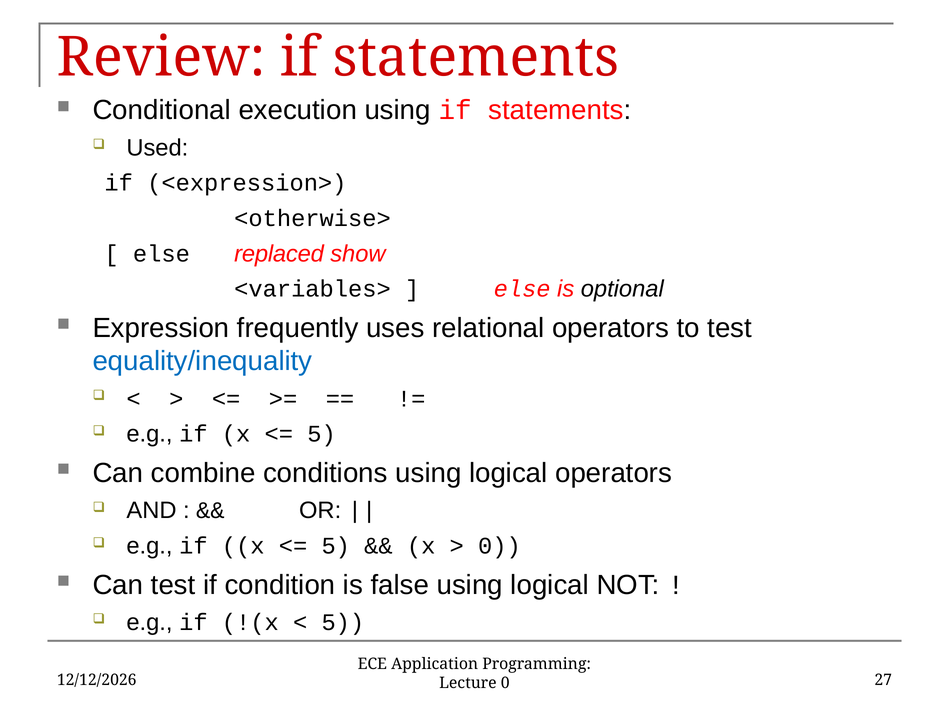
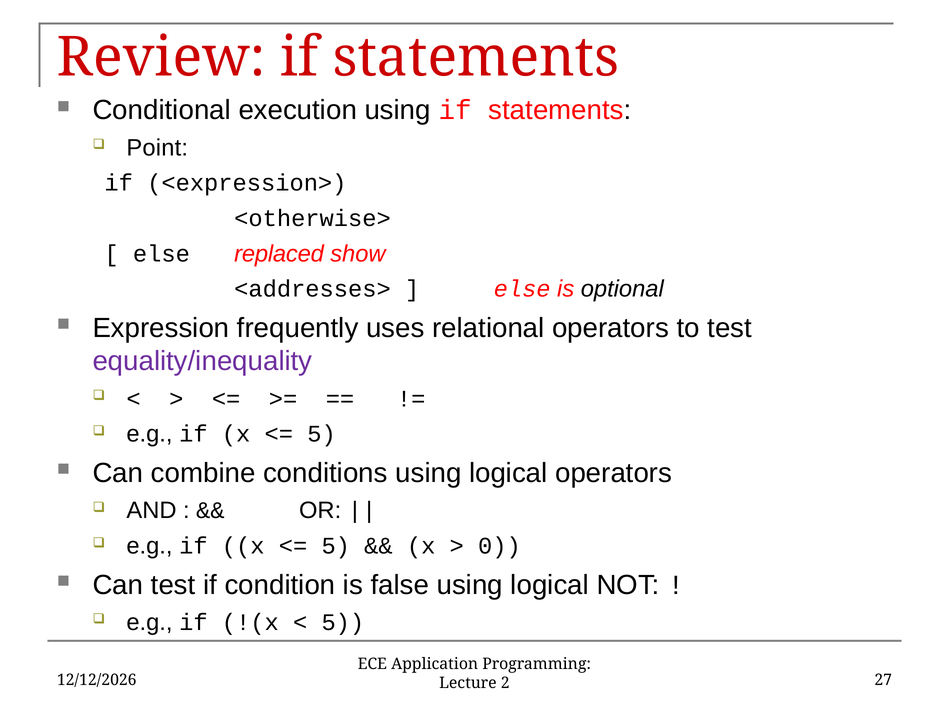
Used: Used -> Point
<variables>: <variables> -> <addresses>
equality/inequality colour: blue -> purple
Lecture 0: 0 -> 2
